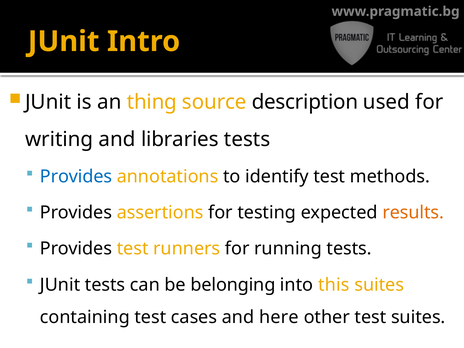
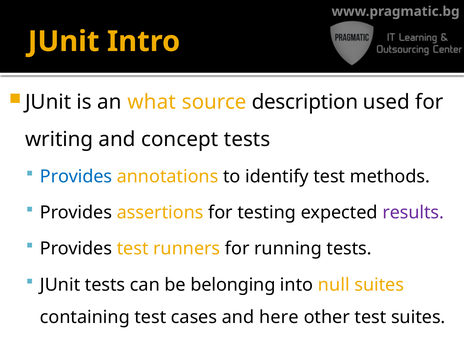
thing: thing -> what
libraries: libraries -> concept
results colour: orange -> purple
this: this -> null
